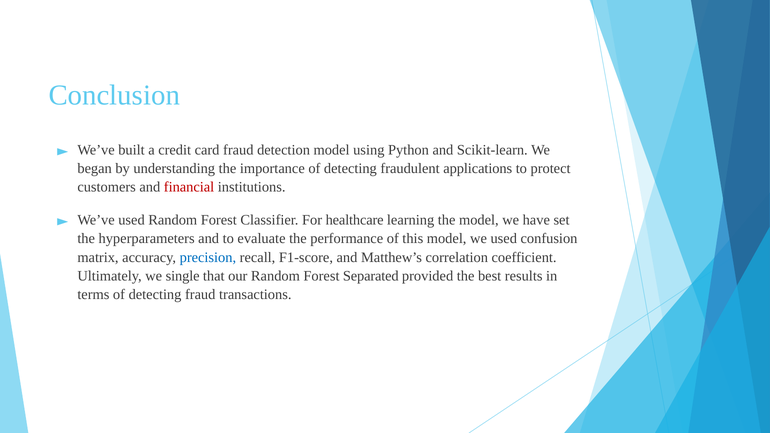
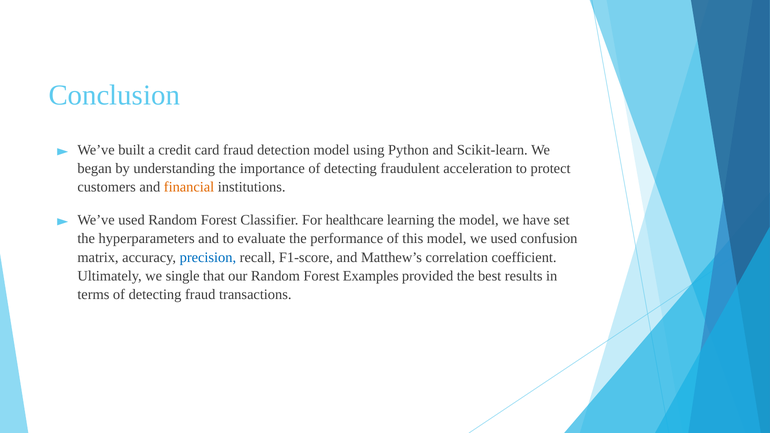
applications: applications -> acceleration
financial colour: red -> orange
Separated: Separated -> Examples
